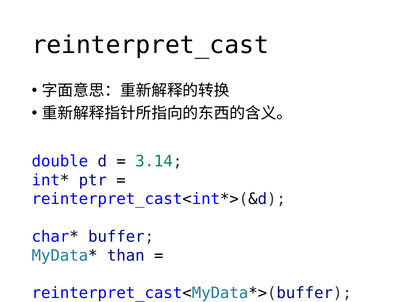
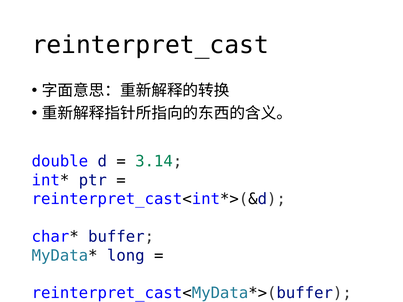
than: than -> long
